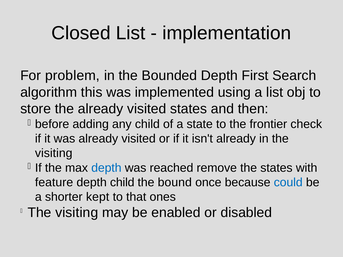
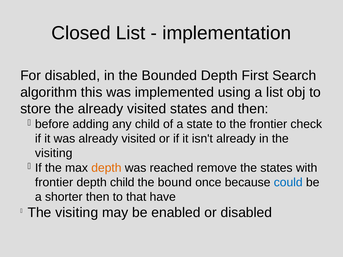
For problem: problem -> disabled
depth at (106, 168) colour: blue -> orange
feature at (54, 182): feature -> frontier
shorter kept: kept -> then
ones: ones -> have
